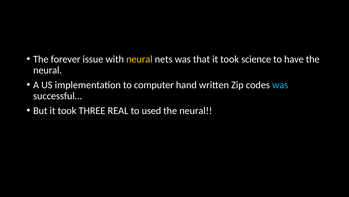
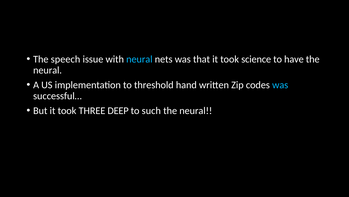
forever: forever -> speech
neural at (139, 59) colour: yellow -> light blue
computer: computer -> threshold
REAL: REAL -> DEEP
used: used -> such
